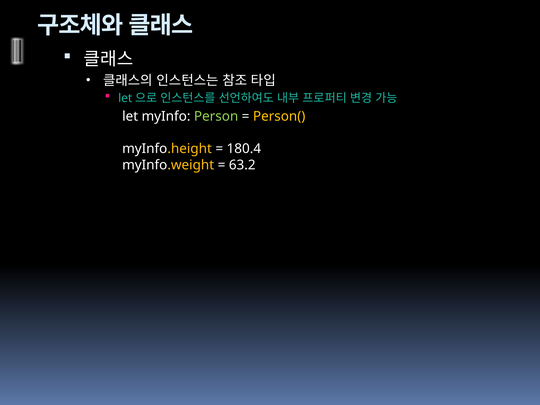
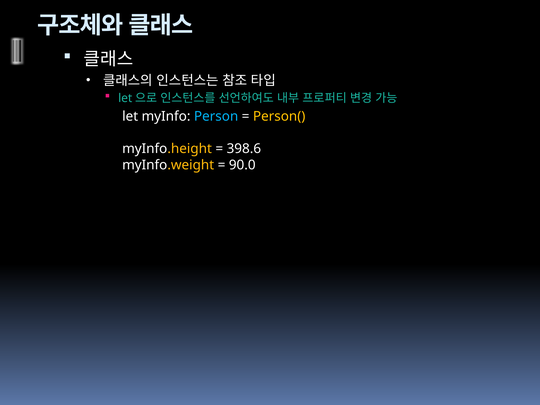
Person colour: light green -> light blue
180.4: 180.4 -> 398.6
63.2: 63.2 -> 90.0
